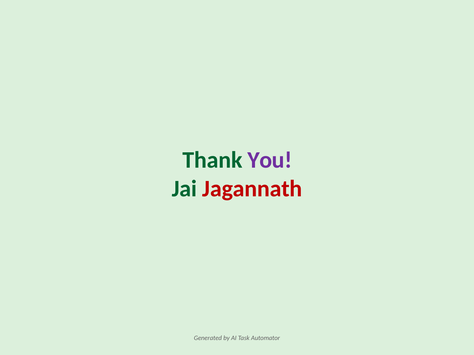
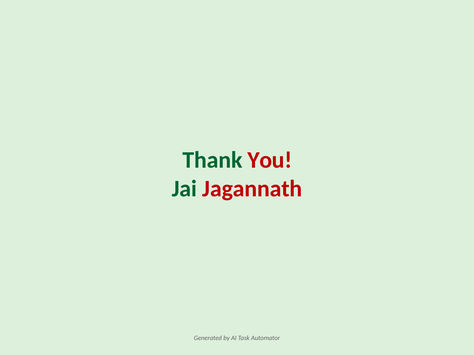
You colour: purple -> red
